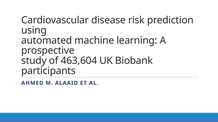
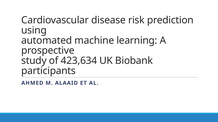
463,604: 463,604 -> 423,634
